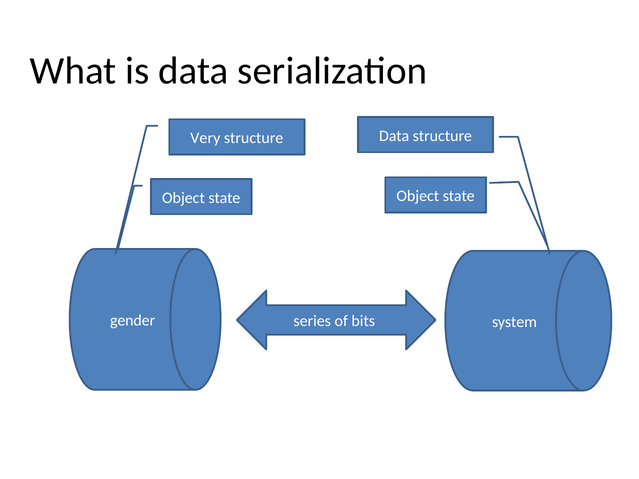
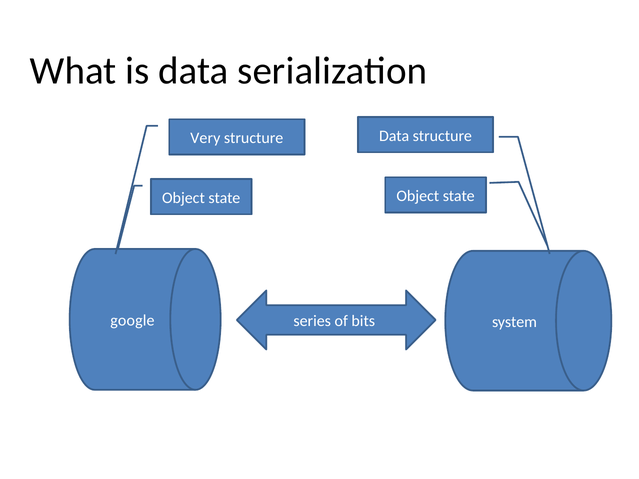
gender: gender -> google
